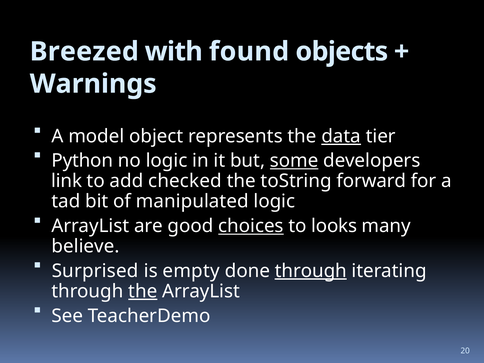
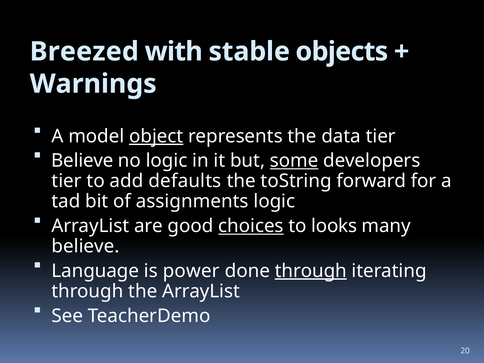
found: found -> stable
object underline: none -> present
data underline: present -> none
Python at (82, 161): Python -> Believe
link at (67, 181): link -> tier
checked: checked -> defaults
manipulated: manipulated -> assignments
Surprised: Surprised -> Language
empty: empty -> power
the at (143, 291) underline: present -> none
